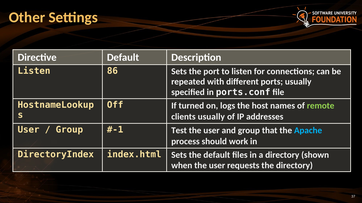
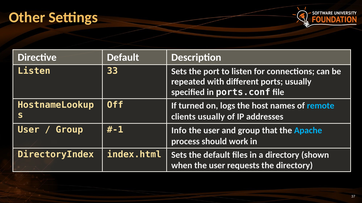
86: 86 -> 33
remote colour: light green -> light blue
Test: Test -> Info
